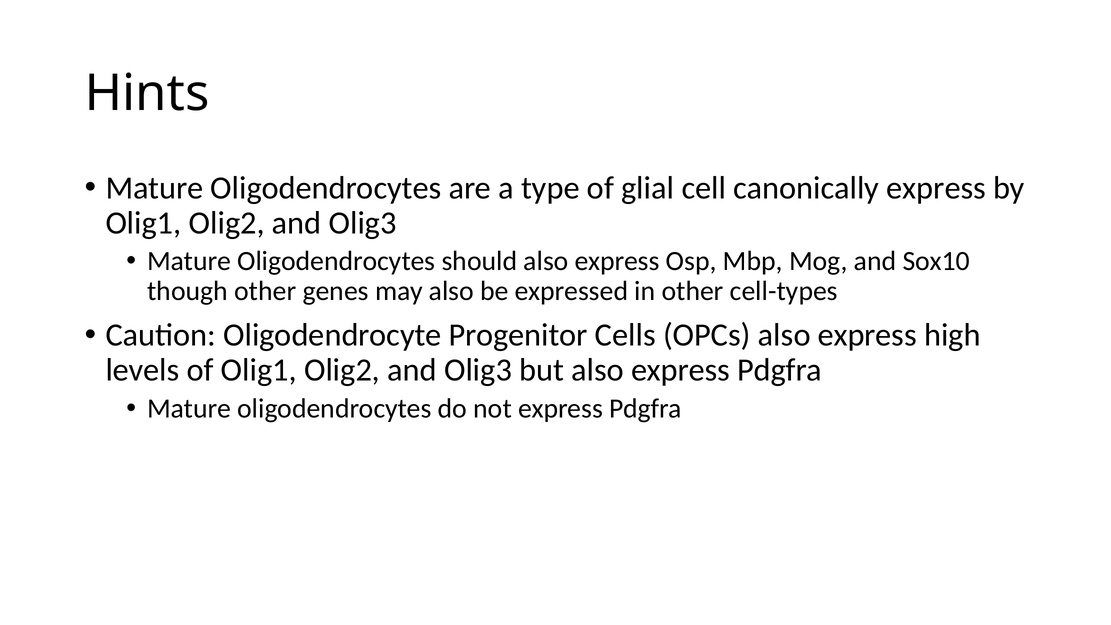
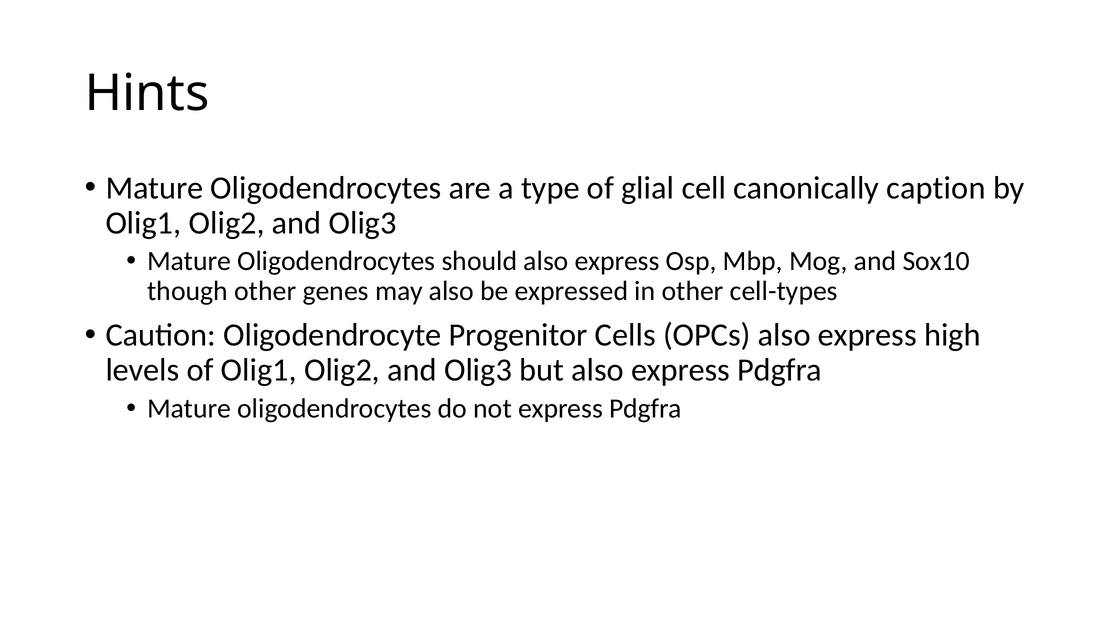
canonically express: express -> caption
